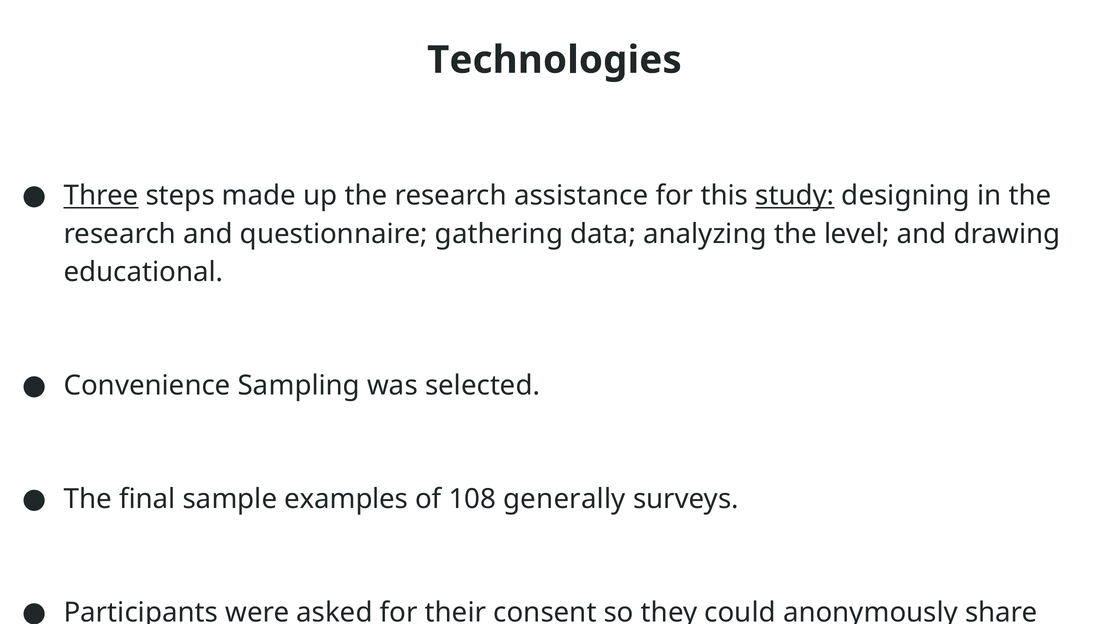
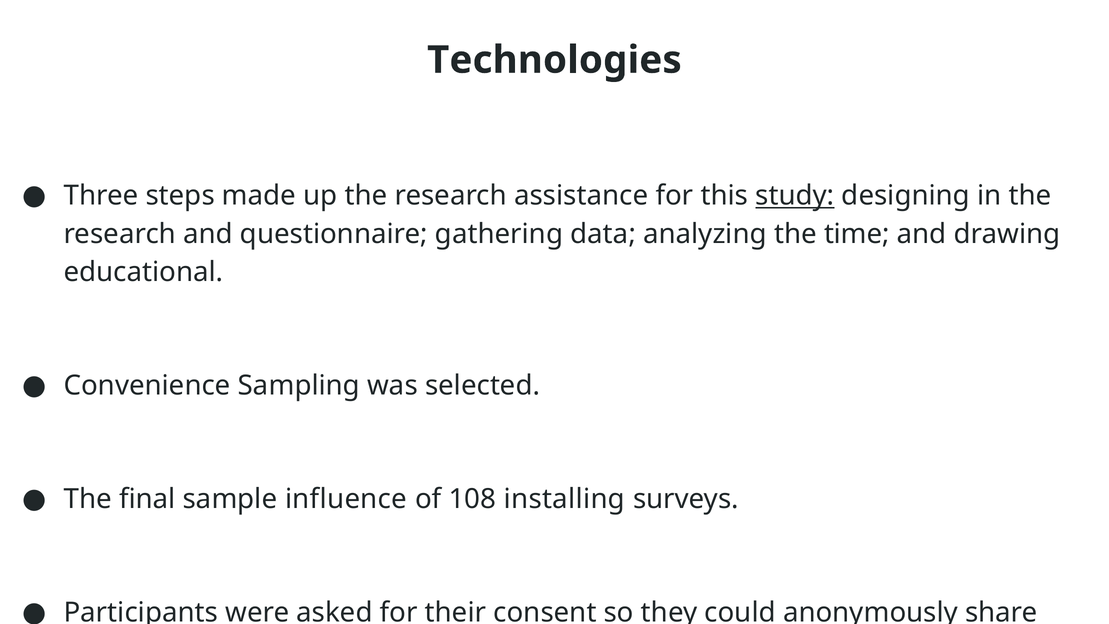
Three underline: present -> none
level: level -> time
examples: examples -> influence
generally: generally -> installing
